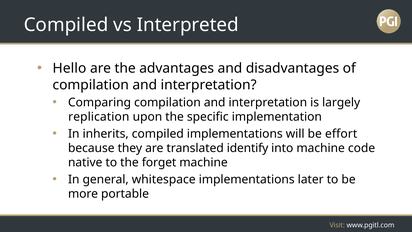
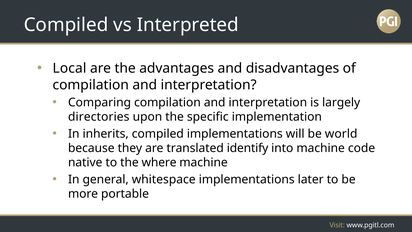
Hello: Hello -> Local
replication: replication -> directories
effort: effort -> world
forget: forget -> where
